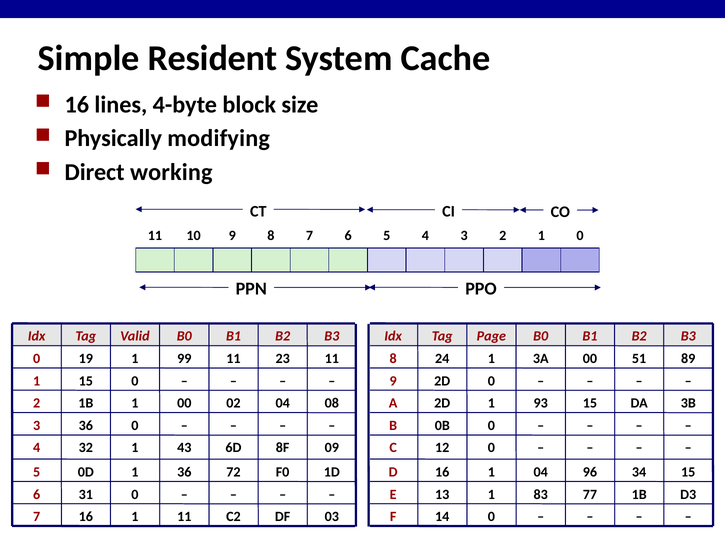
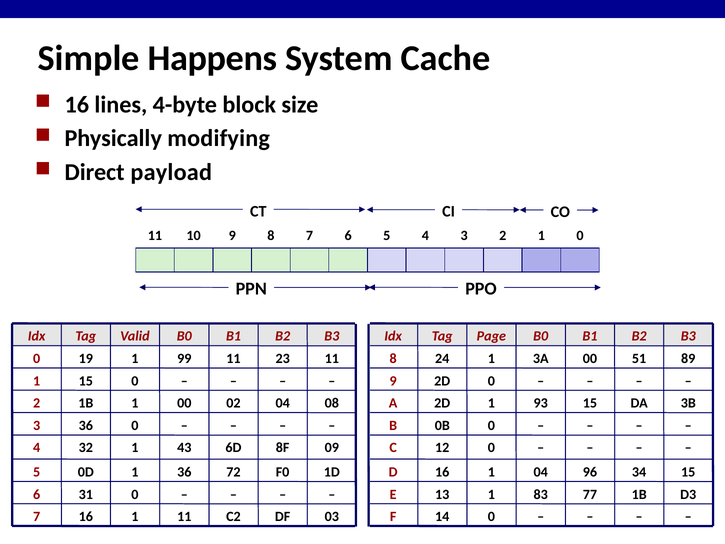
Resident: Resident -> Happens
working: working -> payload
